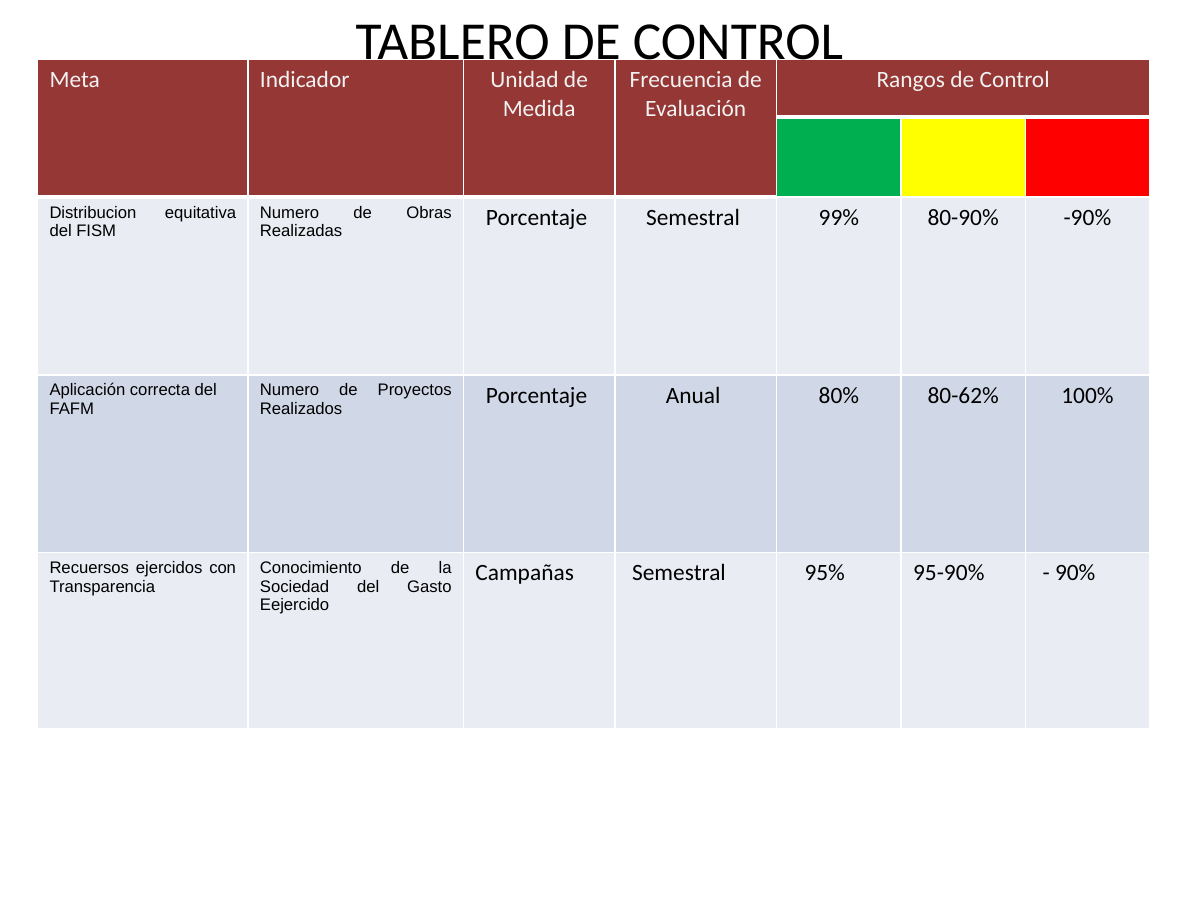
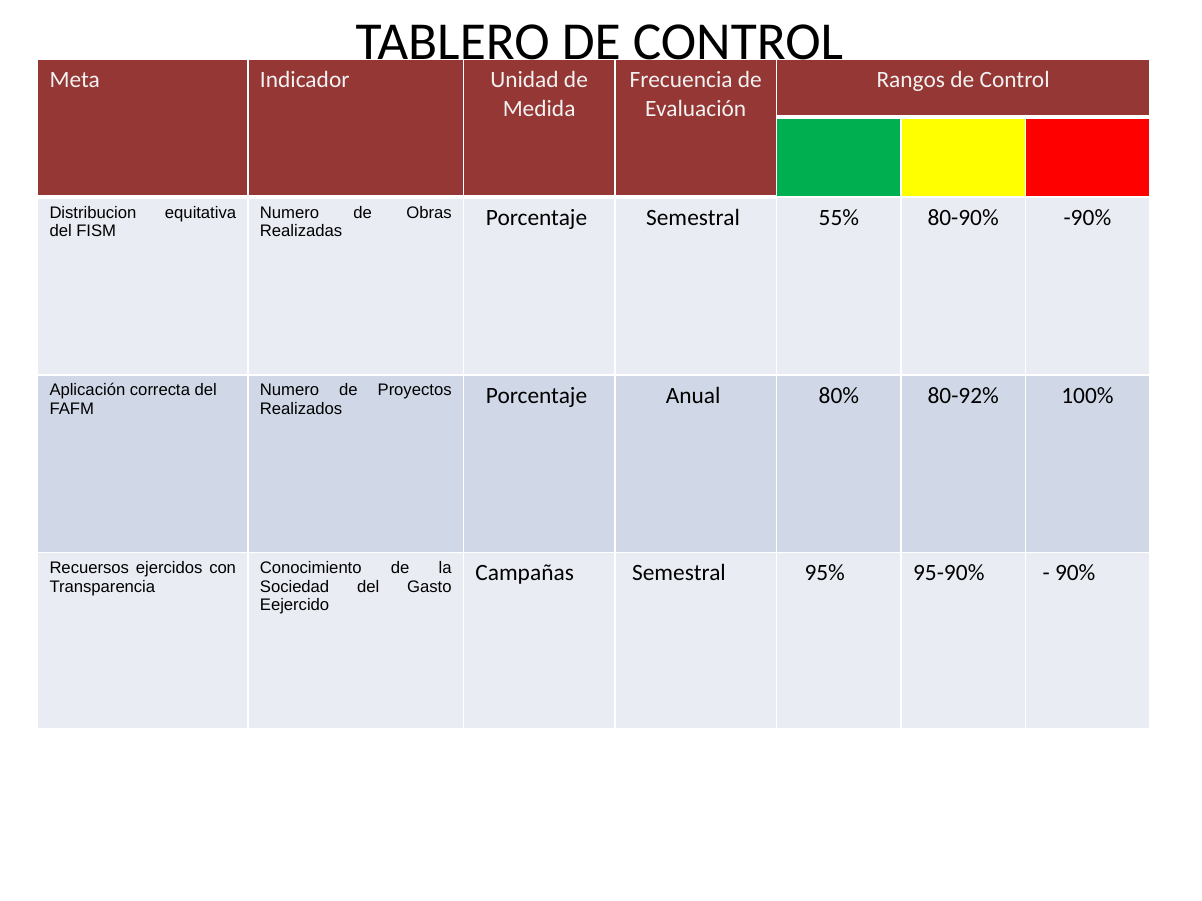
99%: 99% -> 55%
80-62%: 80-62% -> 80-92%
